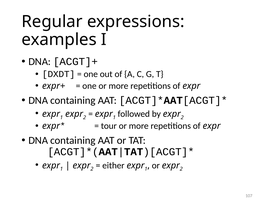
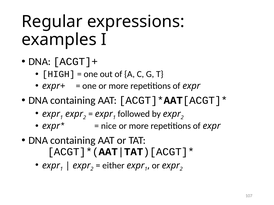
DXDT: DXDT -> HIGH
tour: tour -> nice
